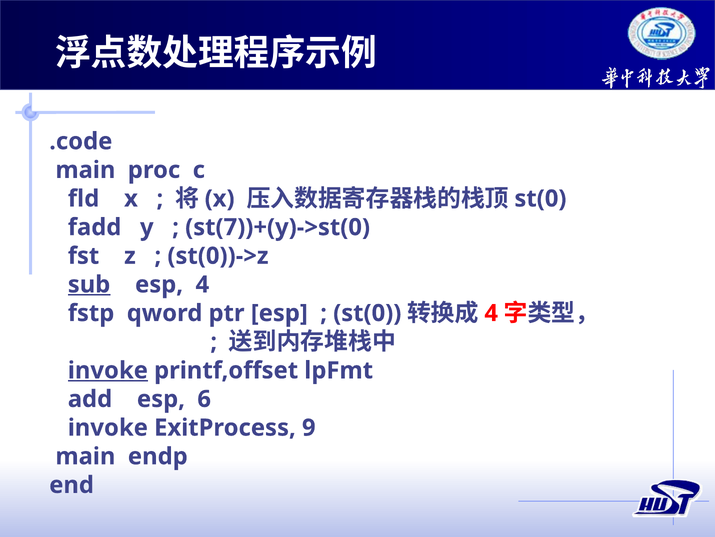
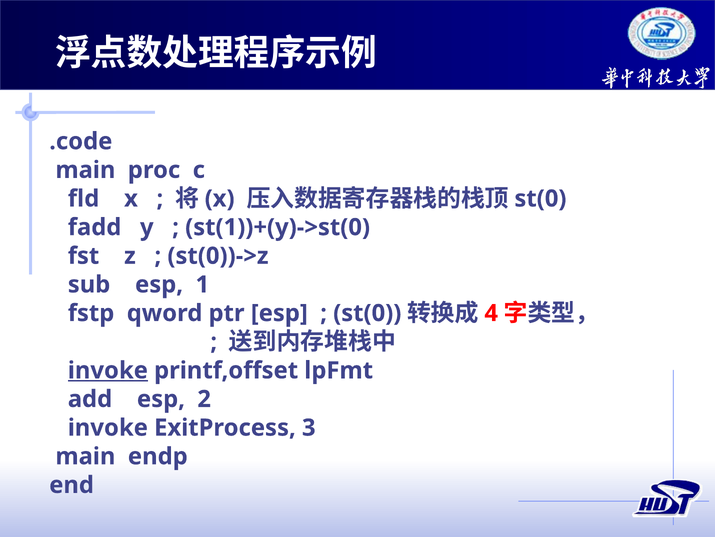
st(7))+(y)->st(0: st(7))+(y)->st(0 -> st(1))+(y)->st(0
sub underline: present -> none
esp 4: 4 -> 1
6: 6 -> 2
9: 9 -> 3
